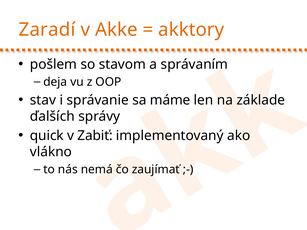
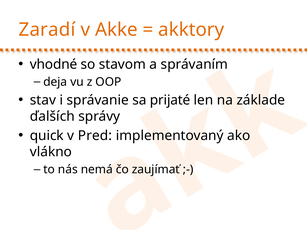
pošlem: pošlem -> vhodné
máme: máme -> prijaté
Zabiť: Zabiť -> Pred
